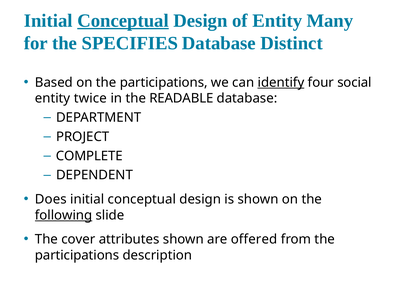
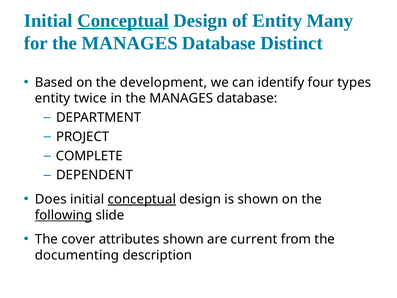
for the SPECIFIES: SPECIFIES -> MANAGES
on the participations: participations -> development
identify underline: present -> none
social: social -> types
in the READABLE: READABLE -> MANAGES
conceptual at (142, 199) underline: none -> present
offered: offered -> current
participations at (77, 255): participations -> documenting
